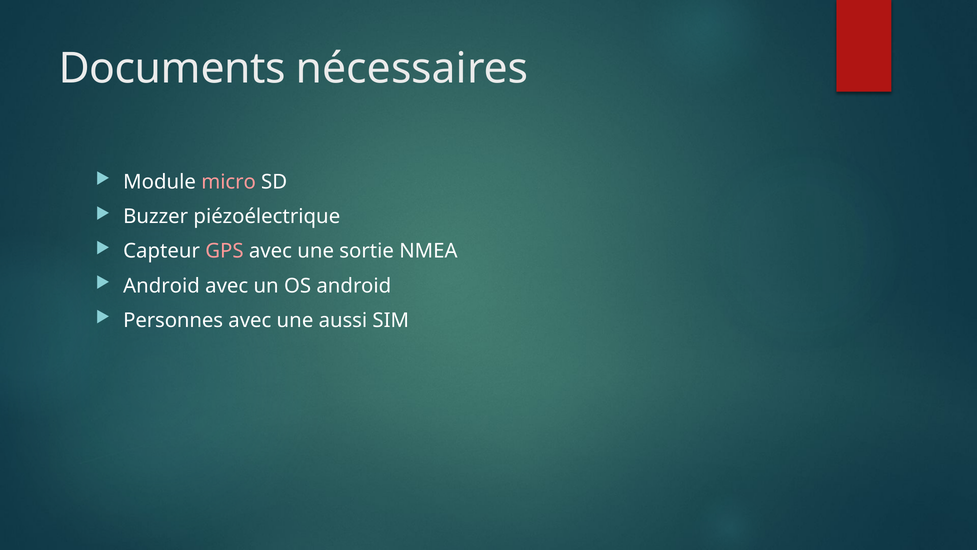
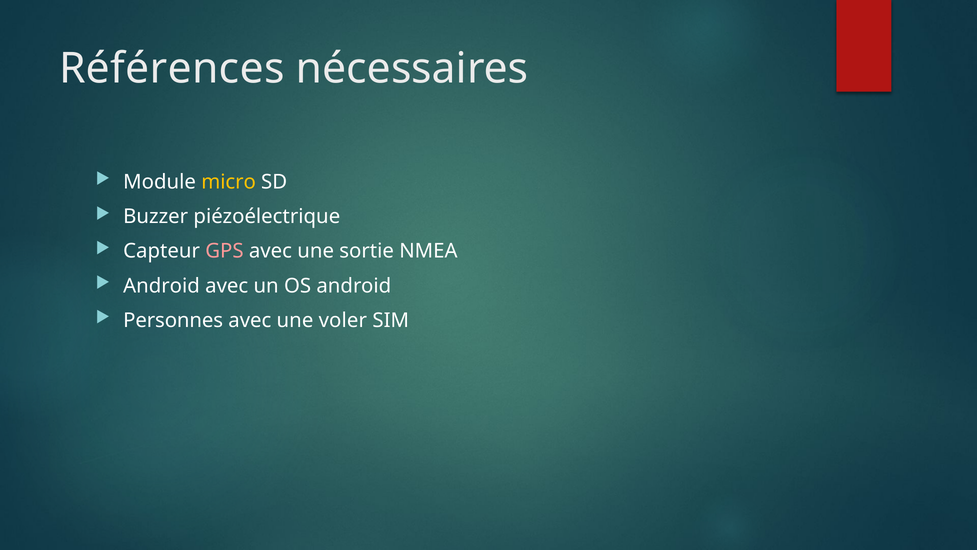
Documents: Documents -> Références
micro colour: pink -> yellow
aussi: aussi -> voler
